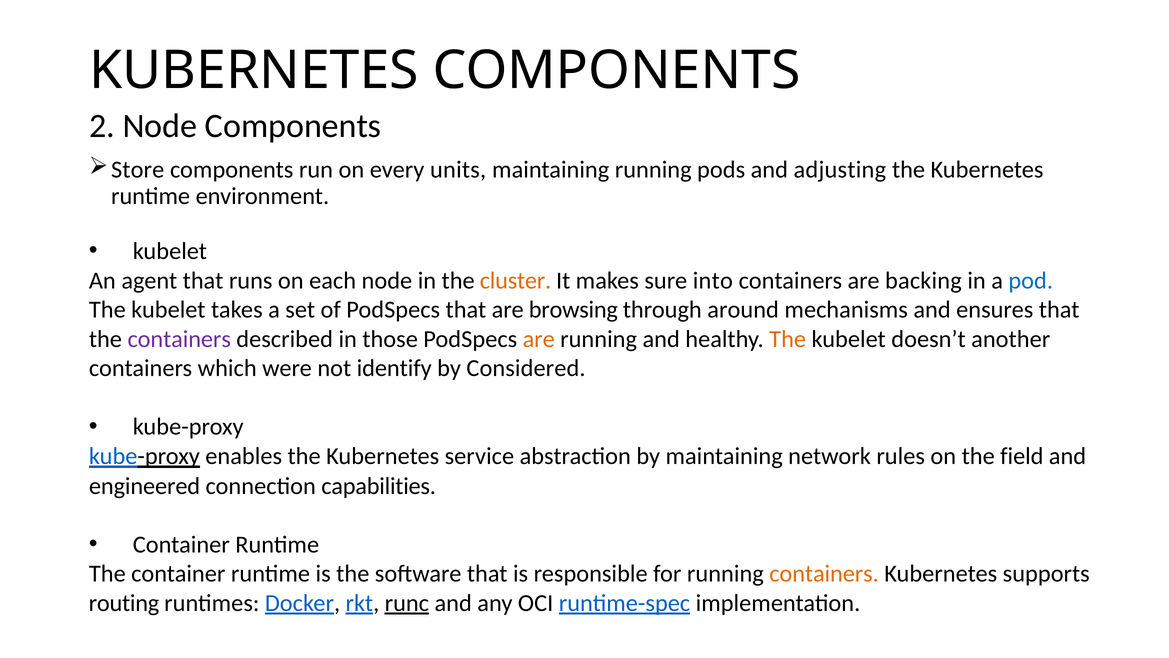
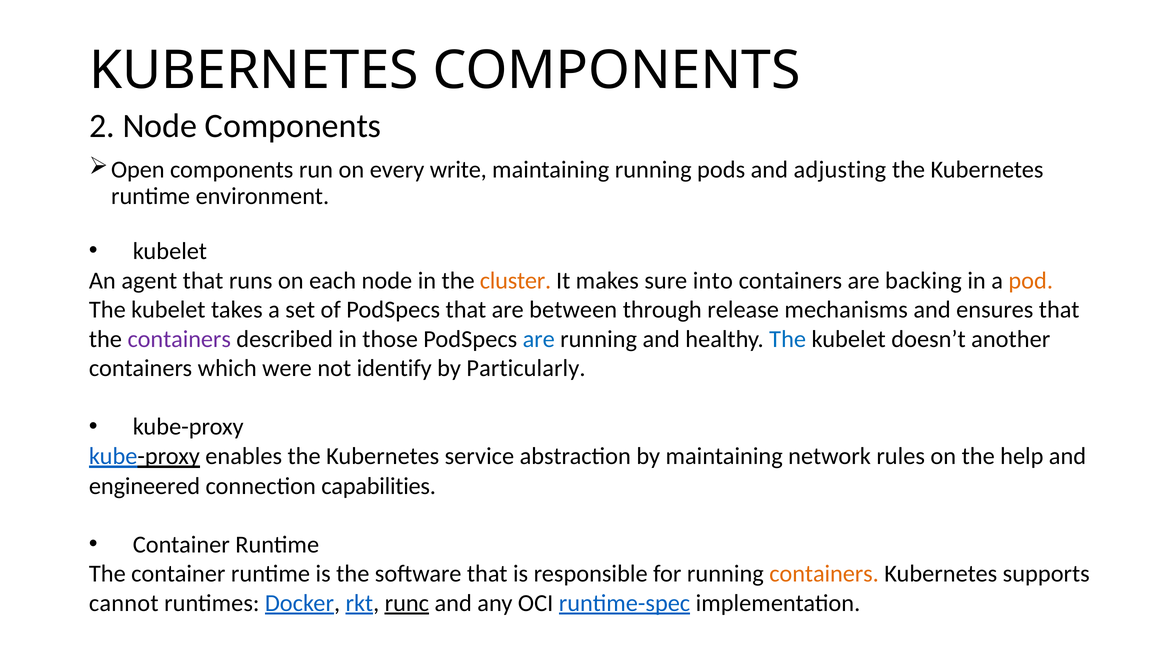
Store: Store -> Open
units: units -> write
pod colour: blue -> orange
browsing: browsing -> between
around: around -> release
are at (539, 339) colour: orange -> blue
The at (788, 339) colour: orange -> blue
Considered: Considered -> Particularly
field: field -> help
routing: routing -> cannot
